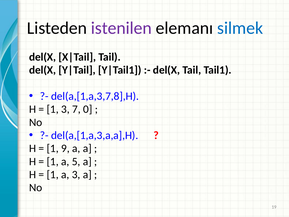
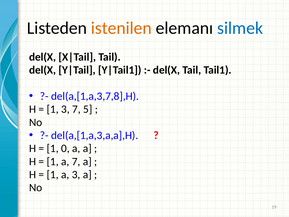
istenilen colour: purple -> orange
0: 0 -> 5
9: 9 -> 0
a 5: 5 -> 7
